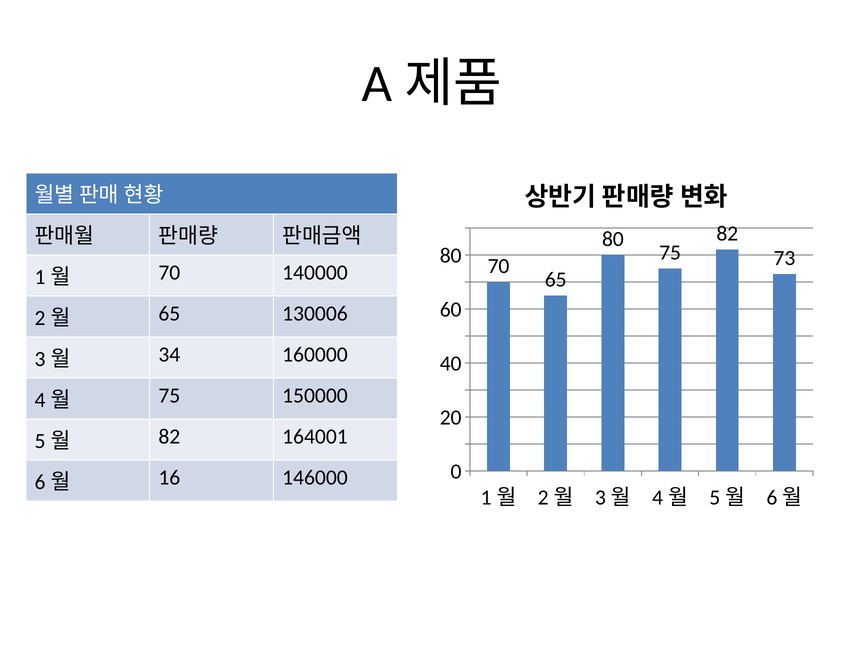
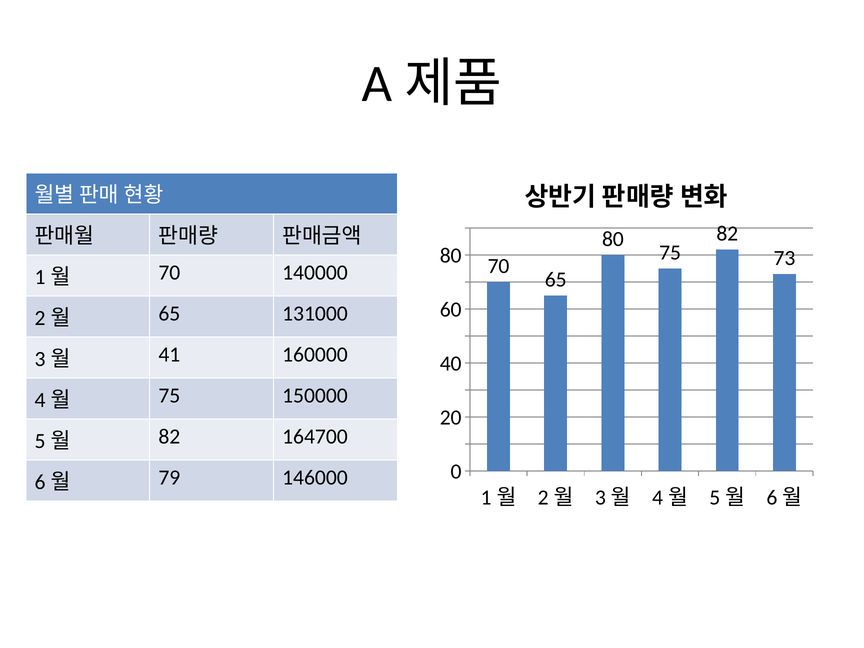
130006: 130006 -> 131000
34: 34 -> 41
164001: 164001 -> 164700
16: 16 -> 79
